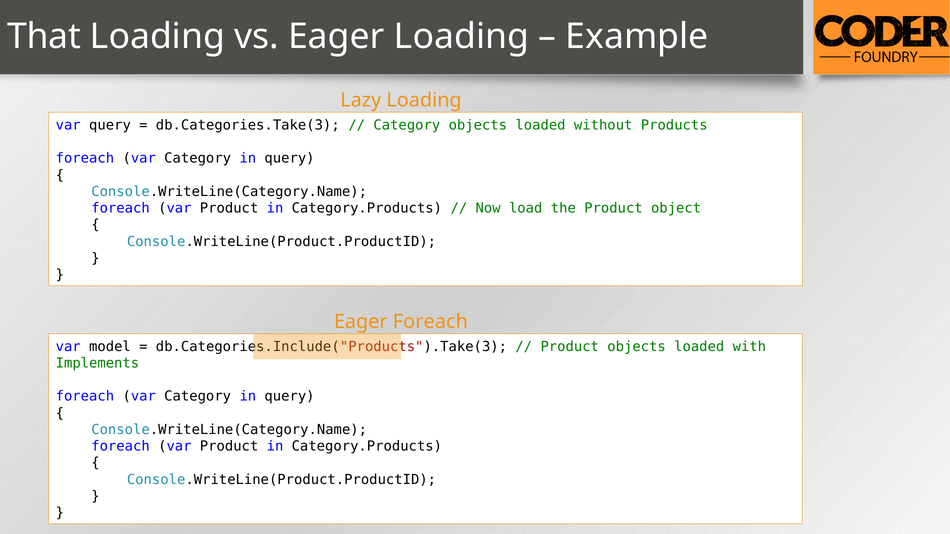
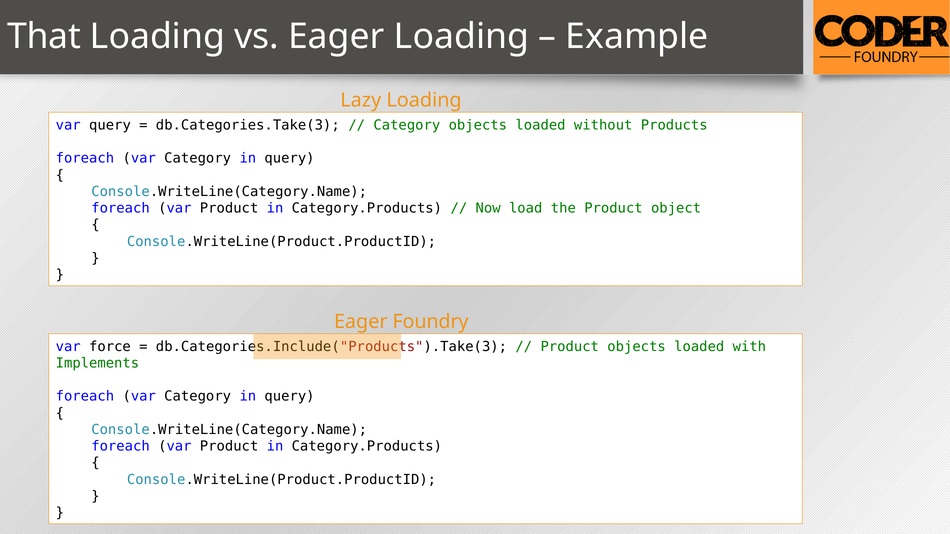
Foreach at (430, 322): Foreach -> Foundry
model: model -> force
